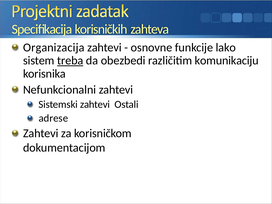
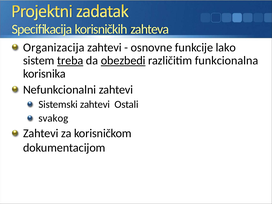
obezbedi underline: none -> present
komunikaciju: komunikaciju -> funkcionalna
adrese: adrese -> svakog
